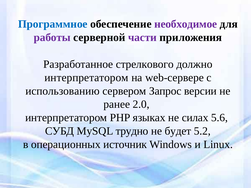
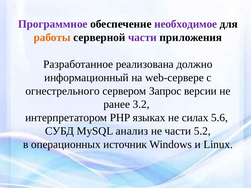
Программное colour: blue -> purple
работы colour: purple -> orange
стрелкового: стрелкового -> реализована
интерпретатором at (86, 78): интерпретатором -> информационный
использованию: использованию -> огнестрельного
2.0: 2.0 -> 3.2
трудно: трудно -> анализ
не будет: будет -> части
